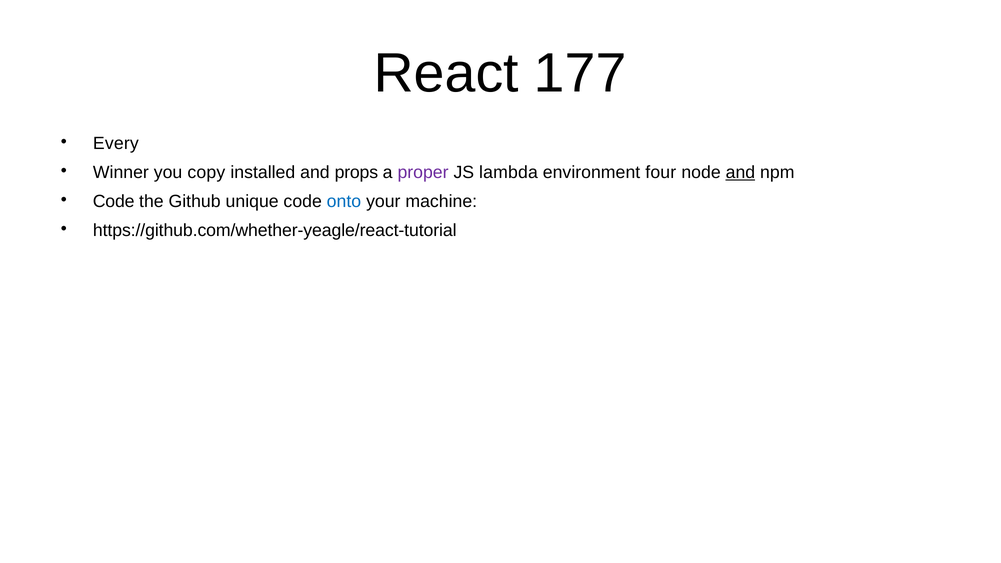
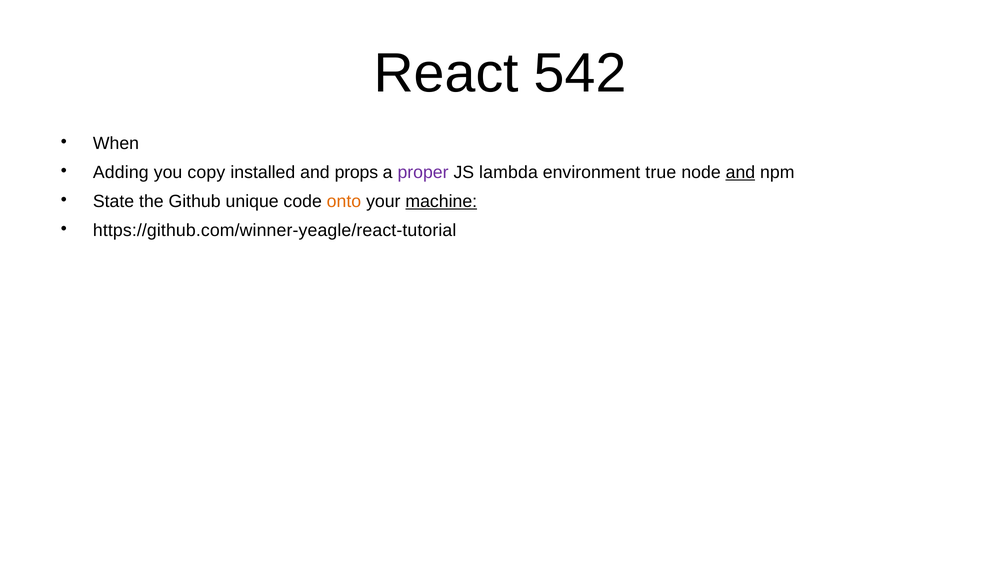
177: 177 -> 542
Every: Every -> When
Winner: Winner -> Adding
four: four -> true
Code at (114, 202): Code -> State
onto colour: blue -> orange
machine underline: none -> present
https://github.com/whether-yeagle/react-tutorial: https://github.com/whether-yeagle/react-tutorial -> https://github.com/winner-yeagle/react-tutorial
